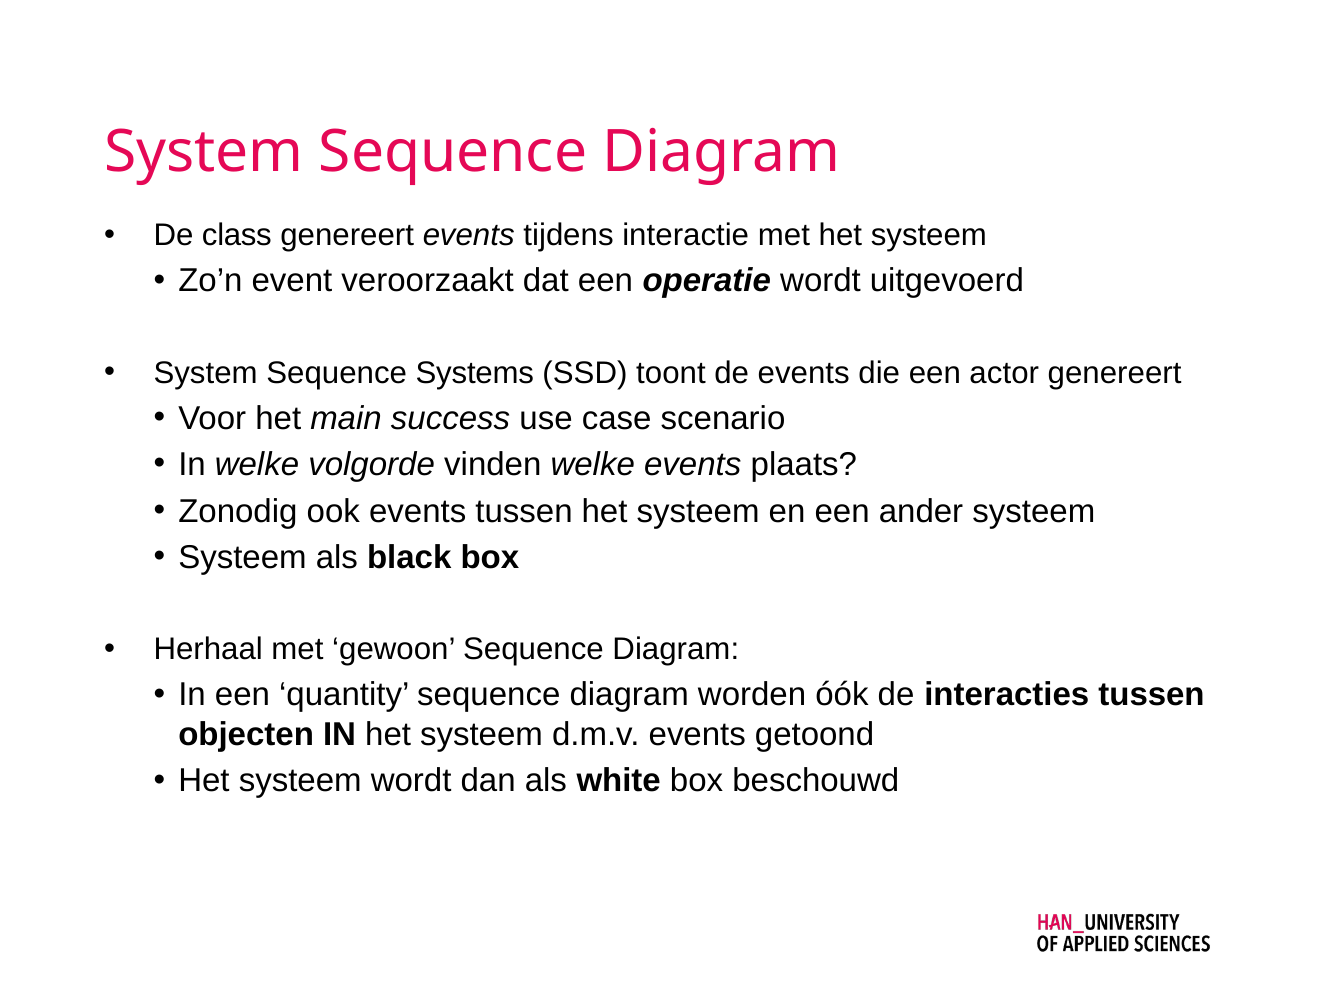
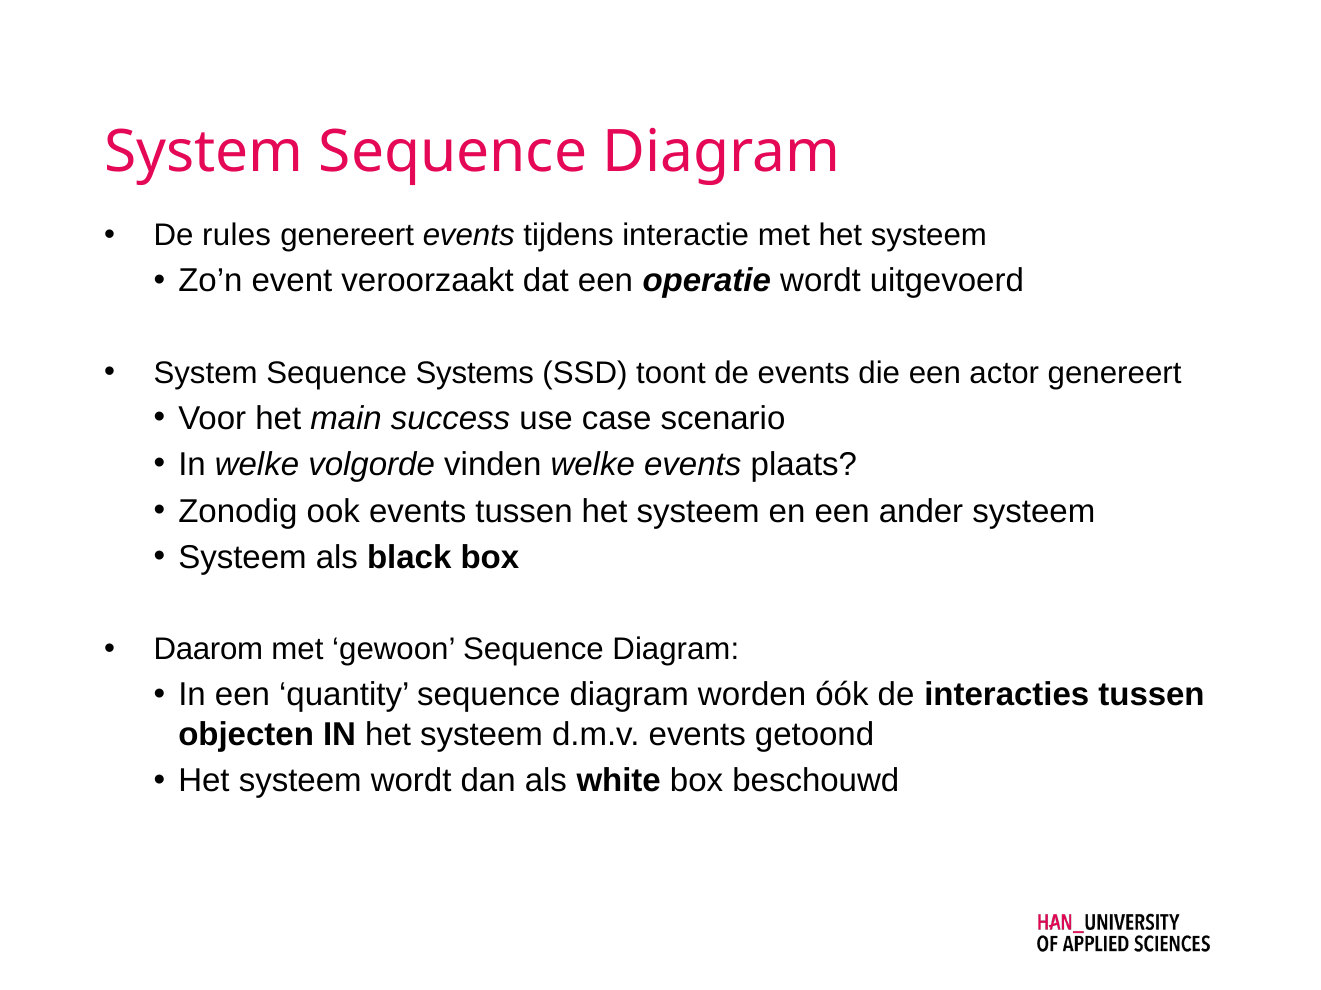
class: class -> rules
Herhaal: Herhaal -> Daarom
